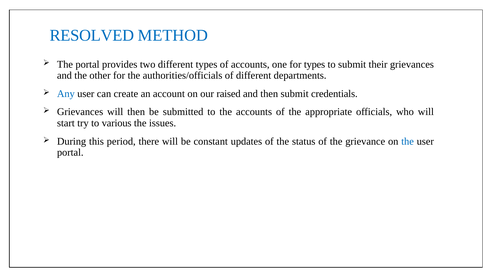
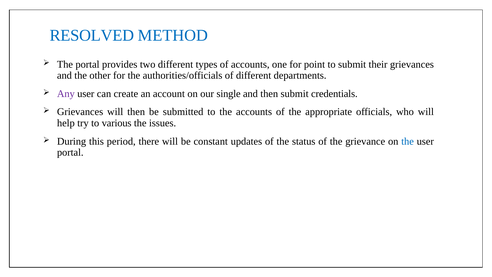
for types: types -> point
Any colour: blue -> purple
raised: raised -> single
start: start -> help
